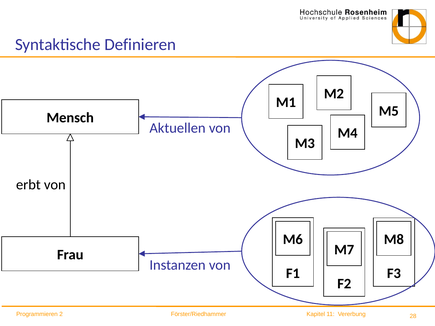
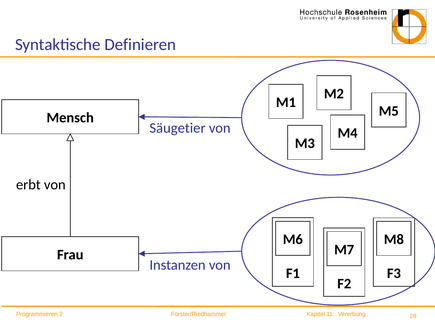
Aktuellen: Aktuellen -> Säugetier
